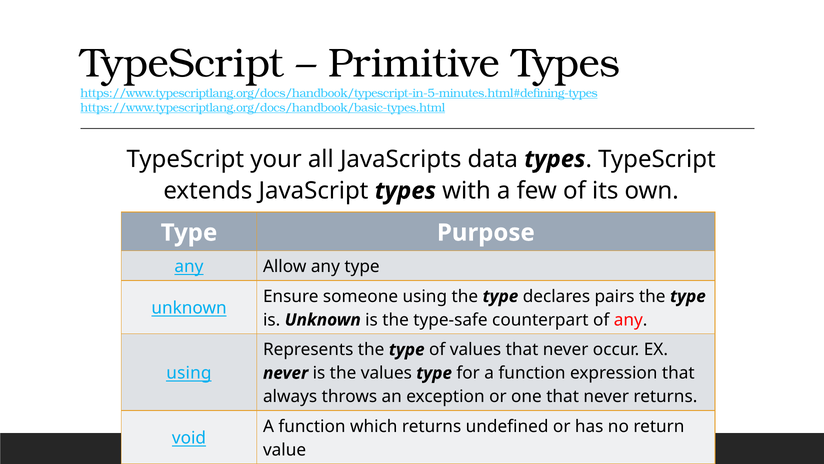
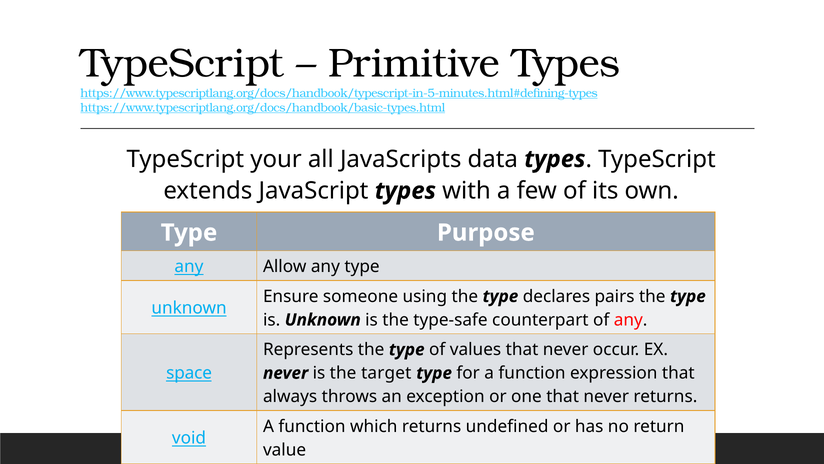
using at (189, 373): using -> space
the values: values -> target
